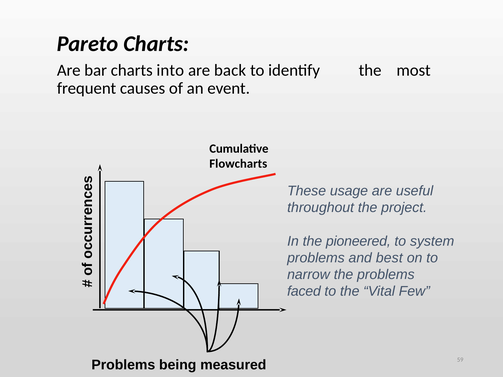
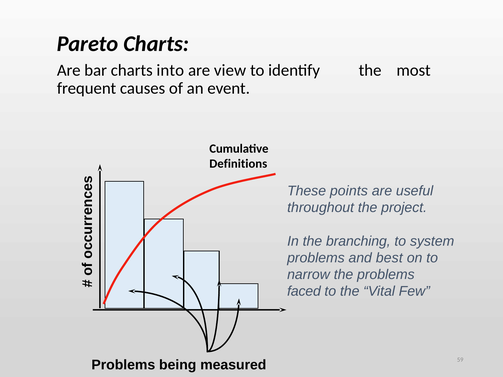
back: back -> view
Flowcharts: Flowcharts -> Definitions
usage: usage -> points
pioneered: pioneered -> branching
